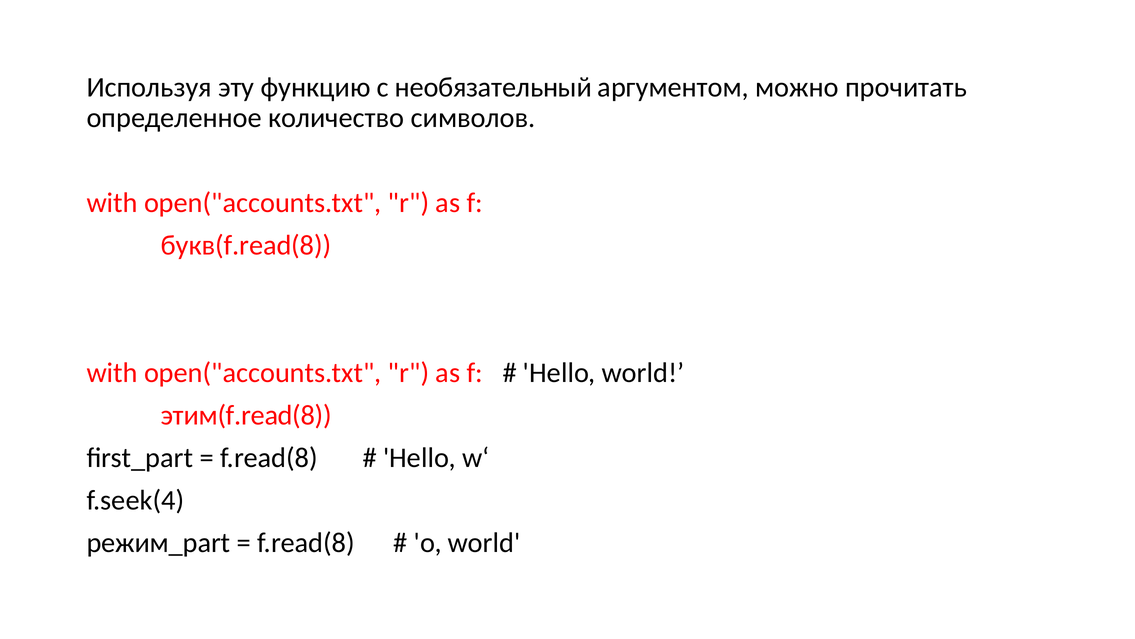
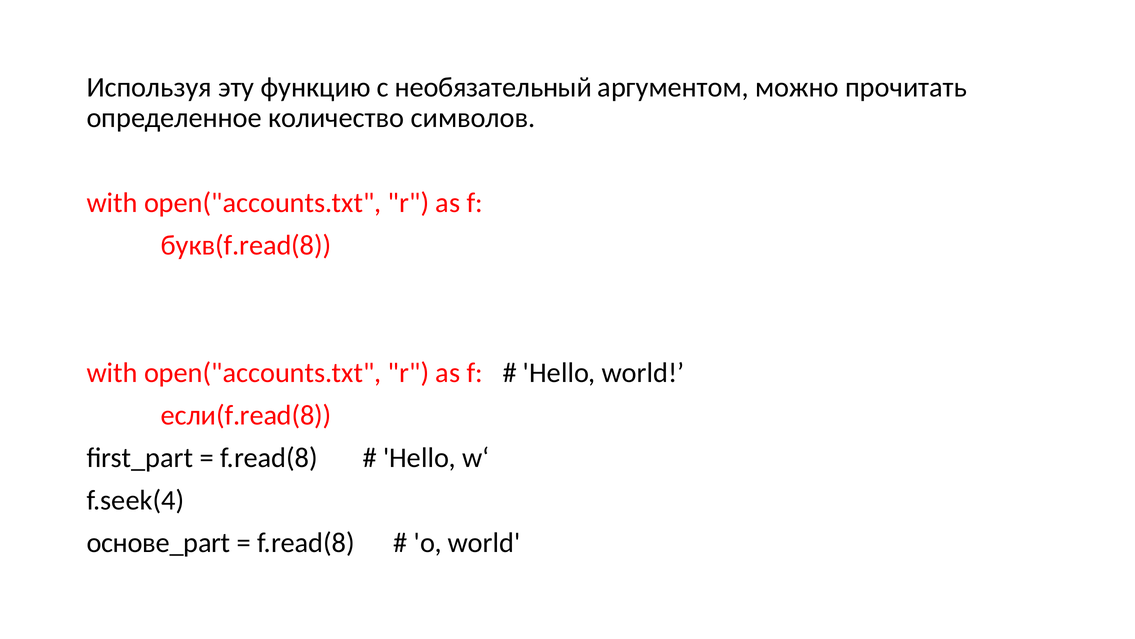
этим(f.read(8: этим(f.read(8 -> если(f.read(8
режим_part: режим_part -> основе_part
